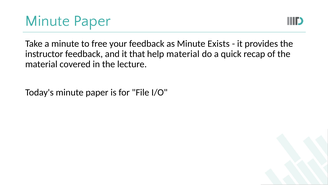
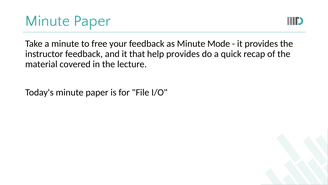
Exists: Exists -> Mode
help material: material -> provides
